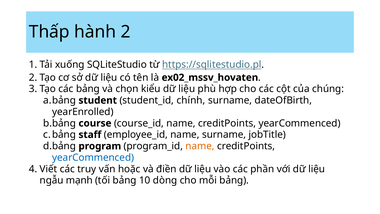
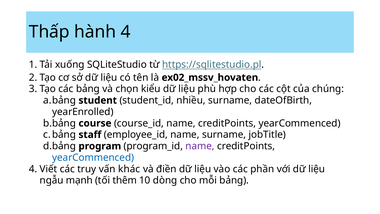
2: 2 -> 4
chính: chính -> nhiều
name at (200, 146) colour: orange -> purple
hoặc: hoặc -> khác
tối bảng: bảng -> thêm
